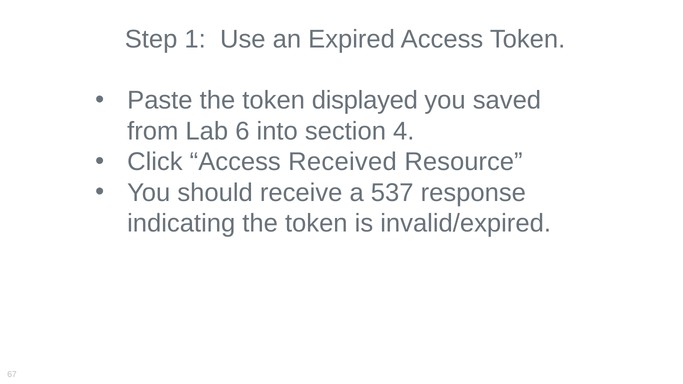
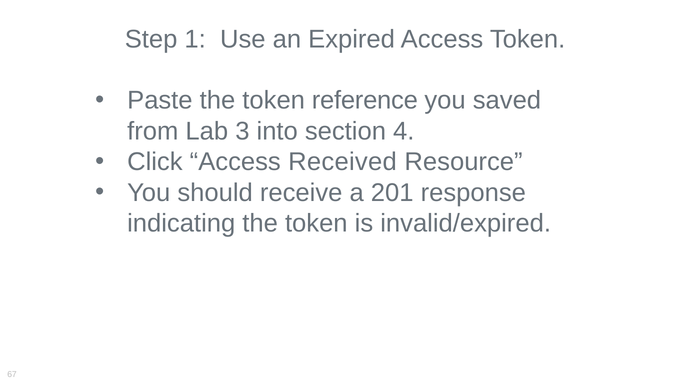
displayed: displayed -> reference
6: 6 -> 3
537: 537 -> 201
